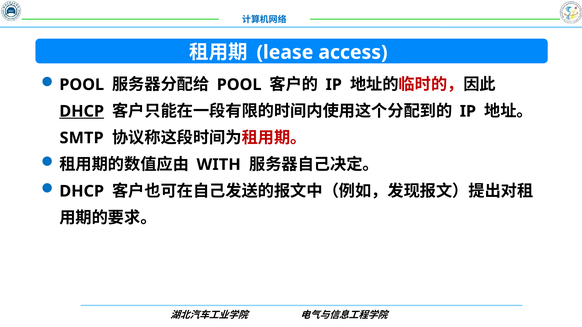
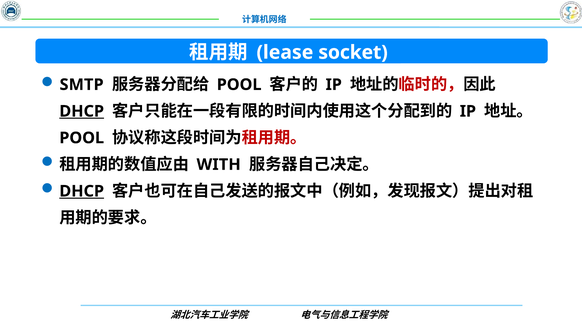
access: access -> socket
POOL at (82, 85): POOL -> SMTP
SMTP at (82, 138): SMTP -> POOL
DHCP at (82, 191) underline: none -> present
